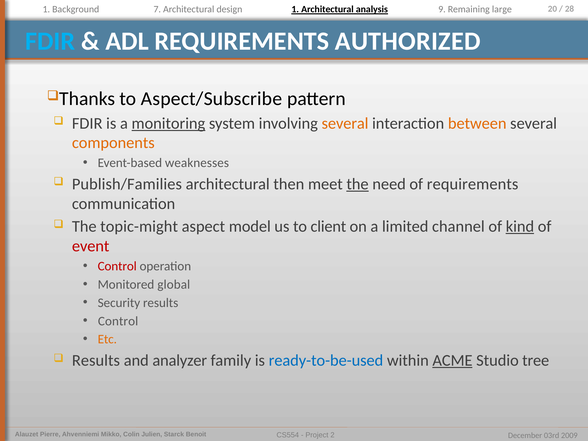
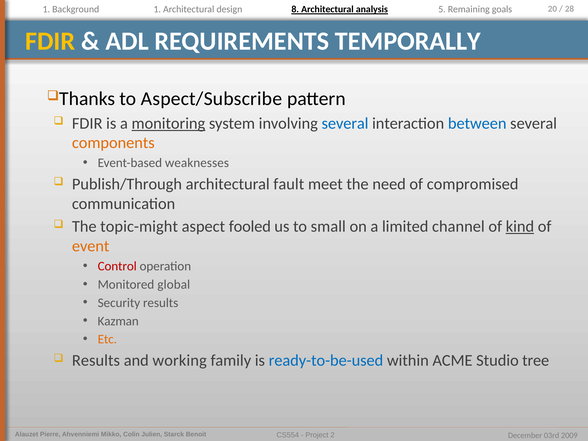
Background 7: 7 -> 1
design 1: 1 -> 8
9: 9 -> 5
large: large -> goals
FDIR at (50, 41) colour: light blue -> yellow
AUTHORIZED: AUTHORIZED -> TEMPORALLY
several at (345, 123) colour: orange -> blue
between colour: orange -> blue
Publish/Families: Publish/Families -> Publish/Through
then: then -> fault
the at (358, 184) underline: present -> none
of requirements: requirements -> compromised
model: model -> fooled
client: client -> small
event colour: red -> orange
Control at (118, 321): Control -> Kazman
analyzer: analyzer -> working
ACME underline: present -> none
